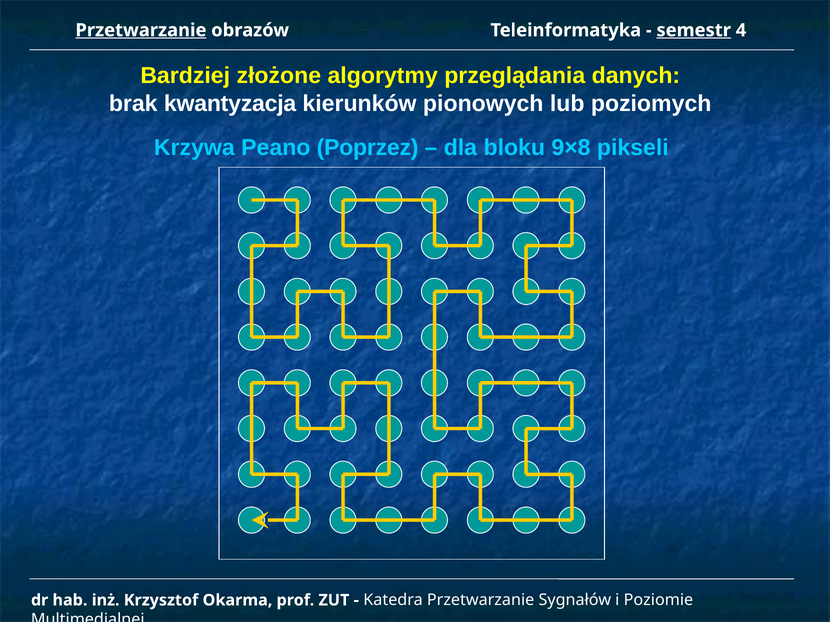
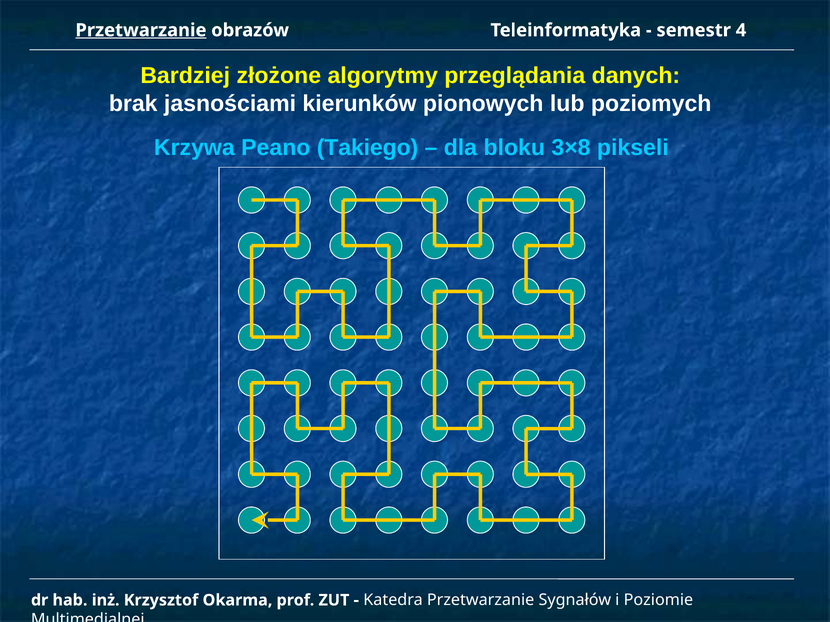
semestr underline: present -> none
kwantyzacja: kwantyzacja -> jasnościami
Poprzez: Poprzez -> Takiego
9×8: 9×8 -> 3×8
